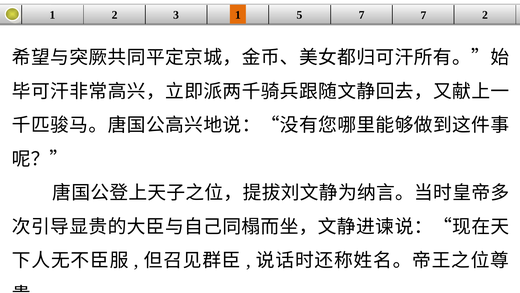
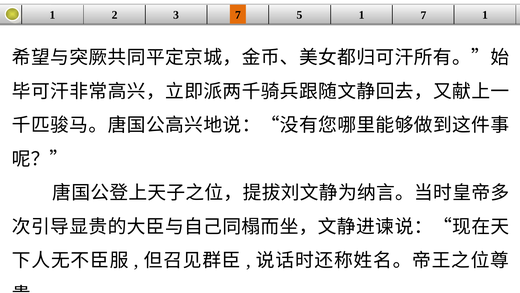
3 1: 1 -> 7
5 7: 7 -> 1
7 2: 2 -> 1
